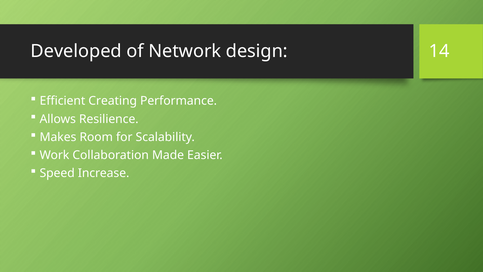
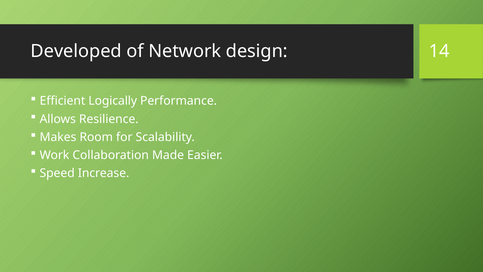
Creating: Creating -> Logically
